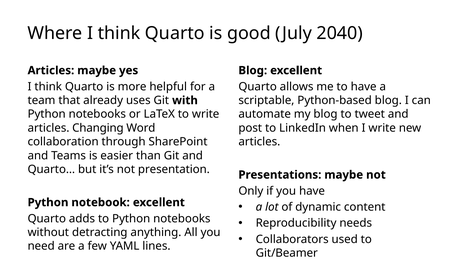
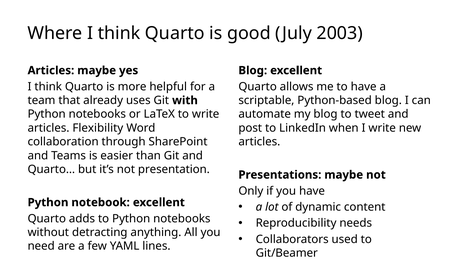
2040: 2040 -> 2003
Changing: Changing -> Flexibility
